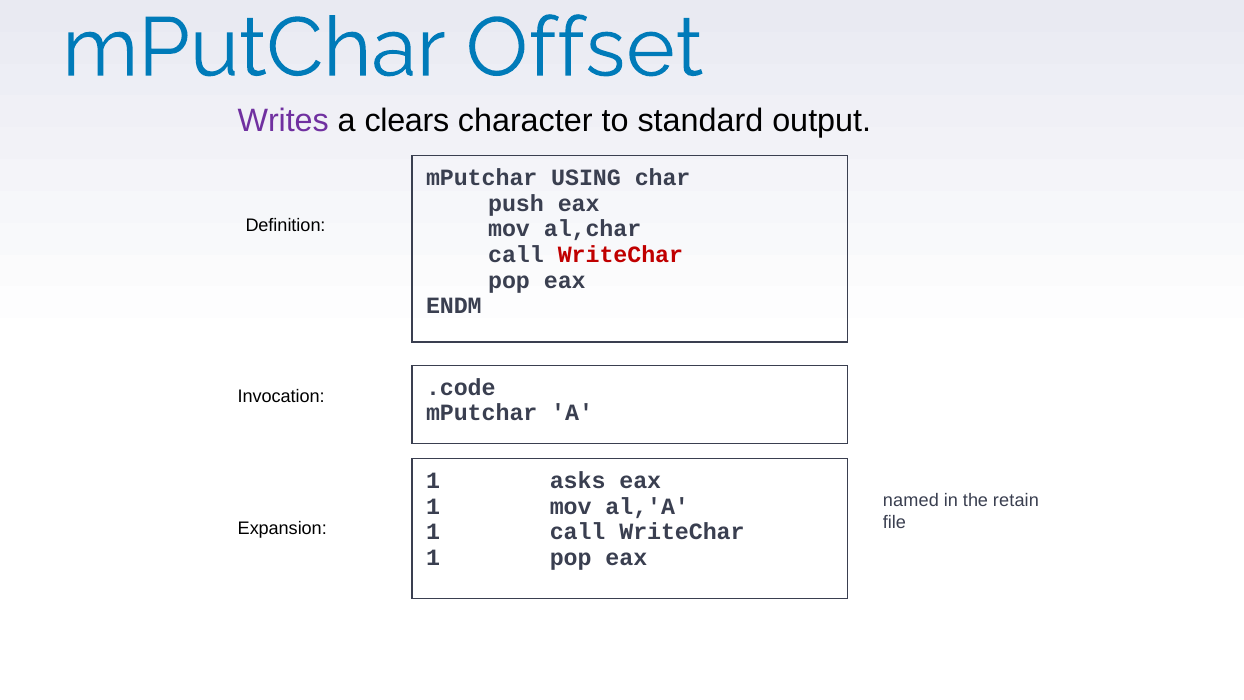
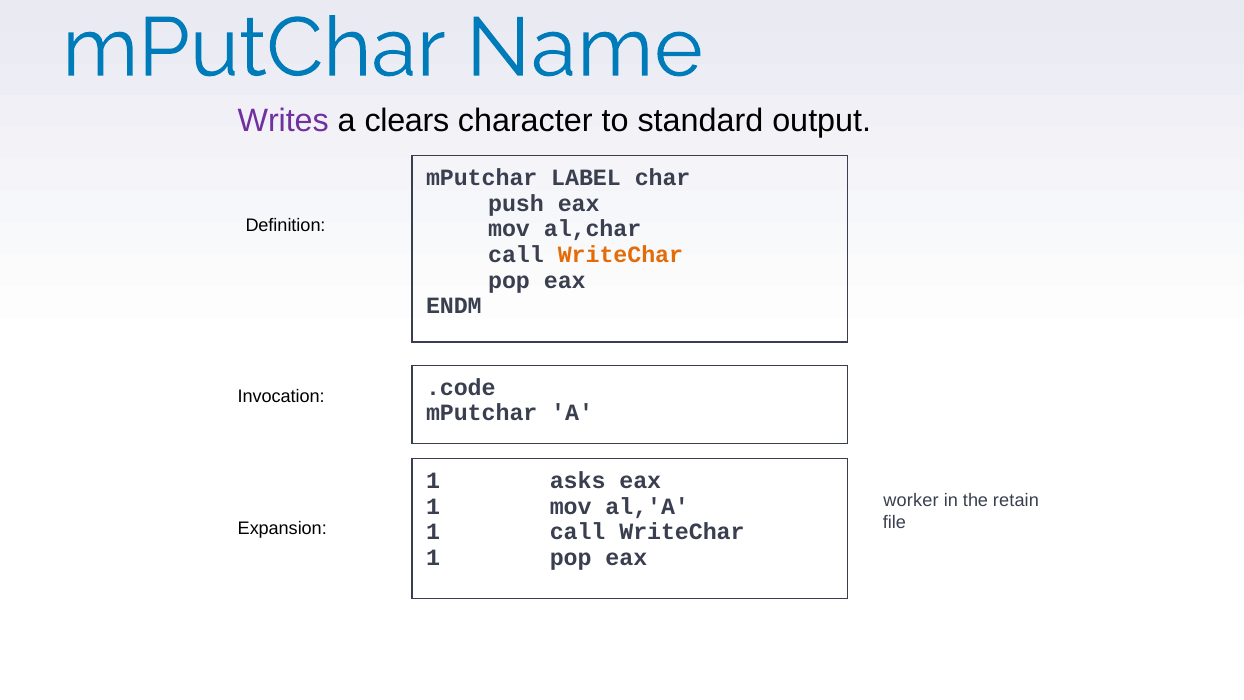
Offset: Offset -> Name
USING: USING -> LABEL
WriteChar at (620, 255) colour: red -> orange
named: named -> worker
